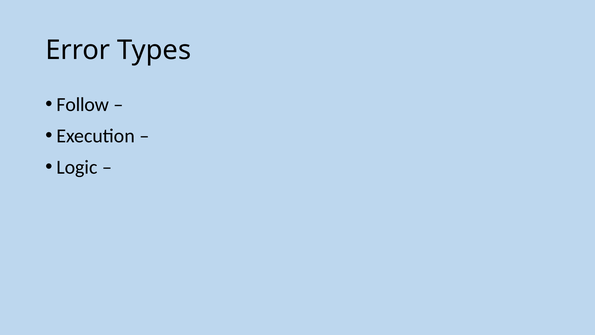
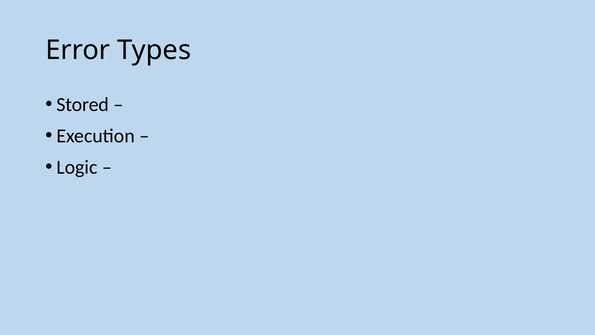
Follow: Follow -> Stored
